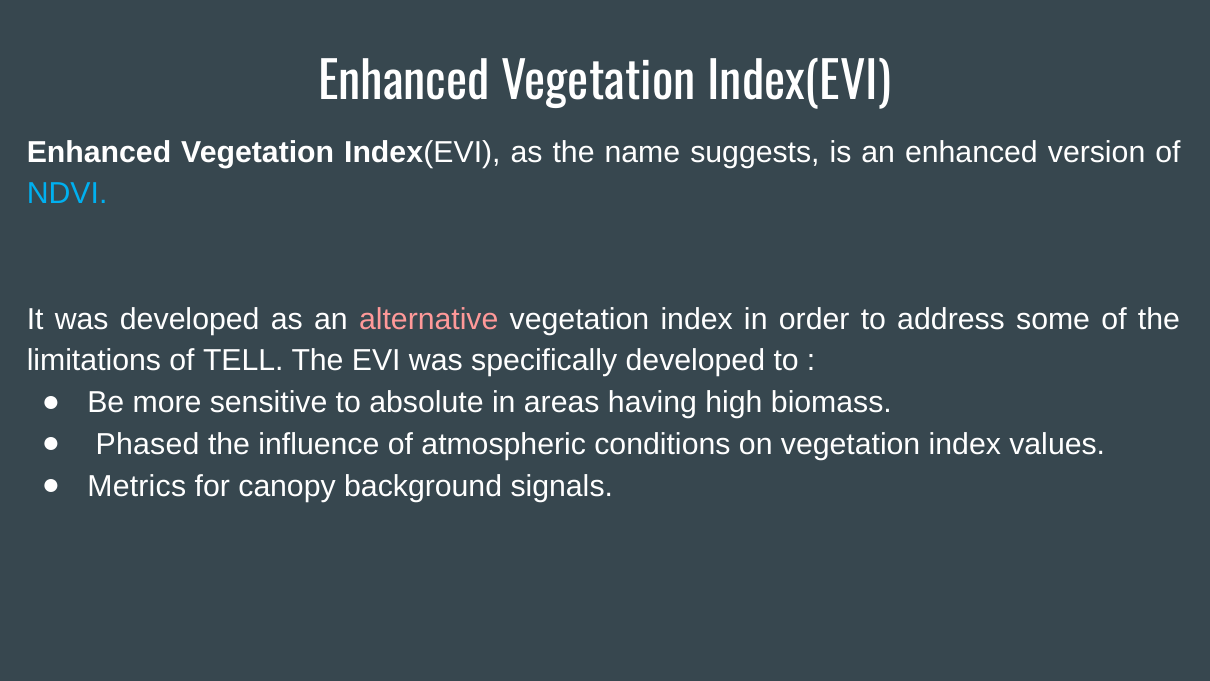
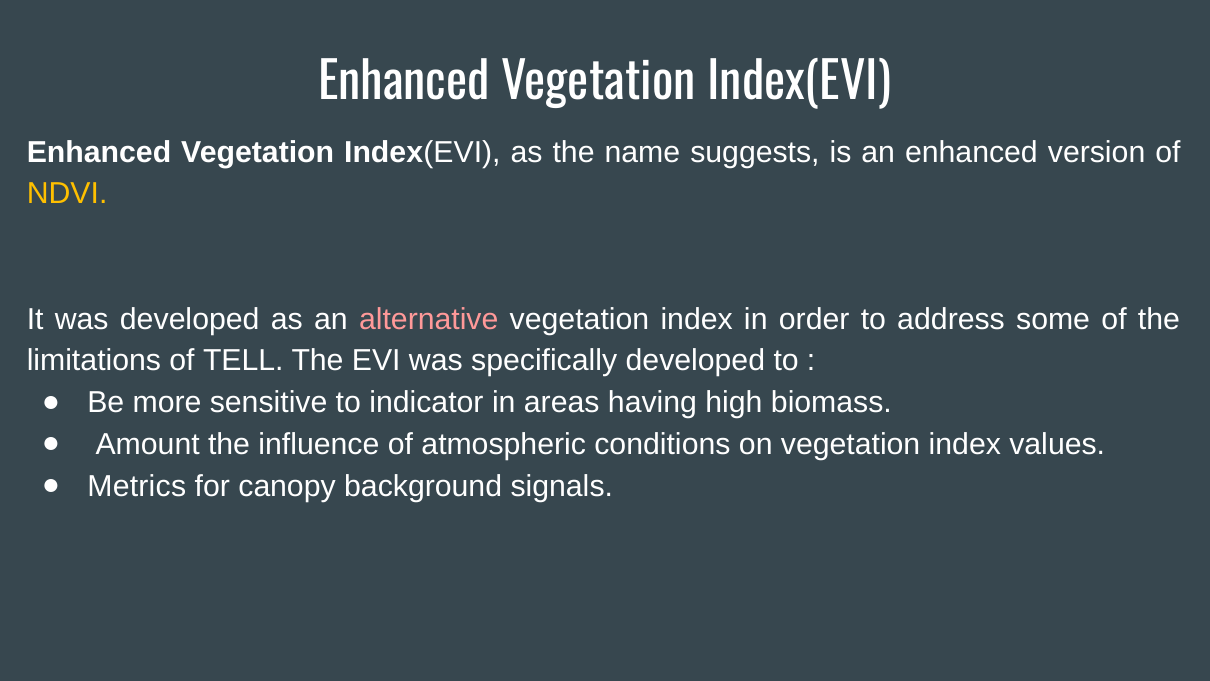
NDVI colour: light blue -> yellow
absolute: absolute -> indicator
Phased: Phased -> Amount
